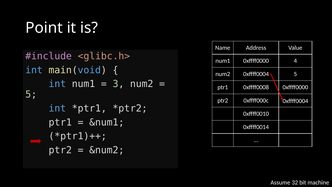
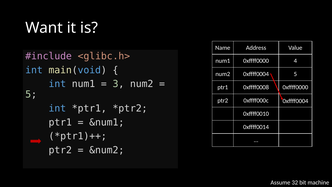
Point: Point -> Want
